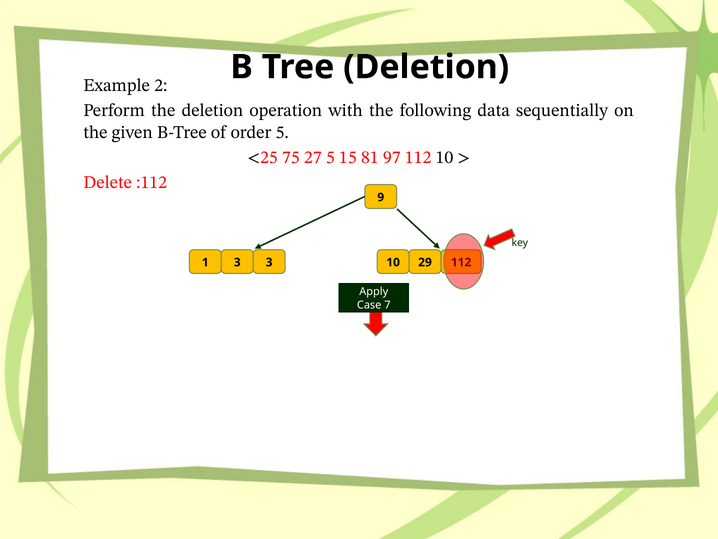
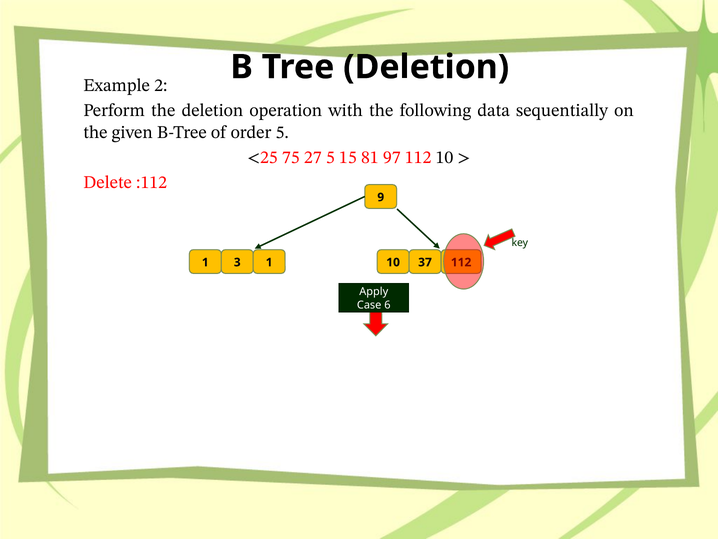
3 3: 3 -> 1
29: 29 -> 37
7: 7 -> 6
